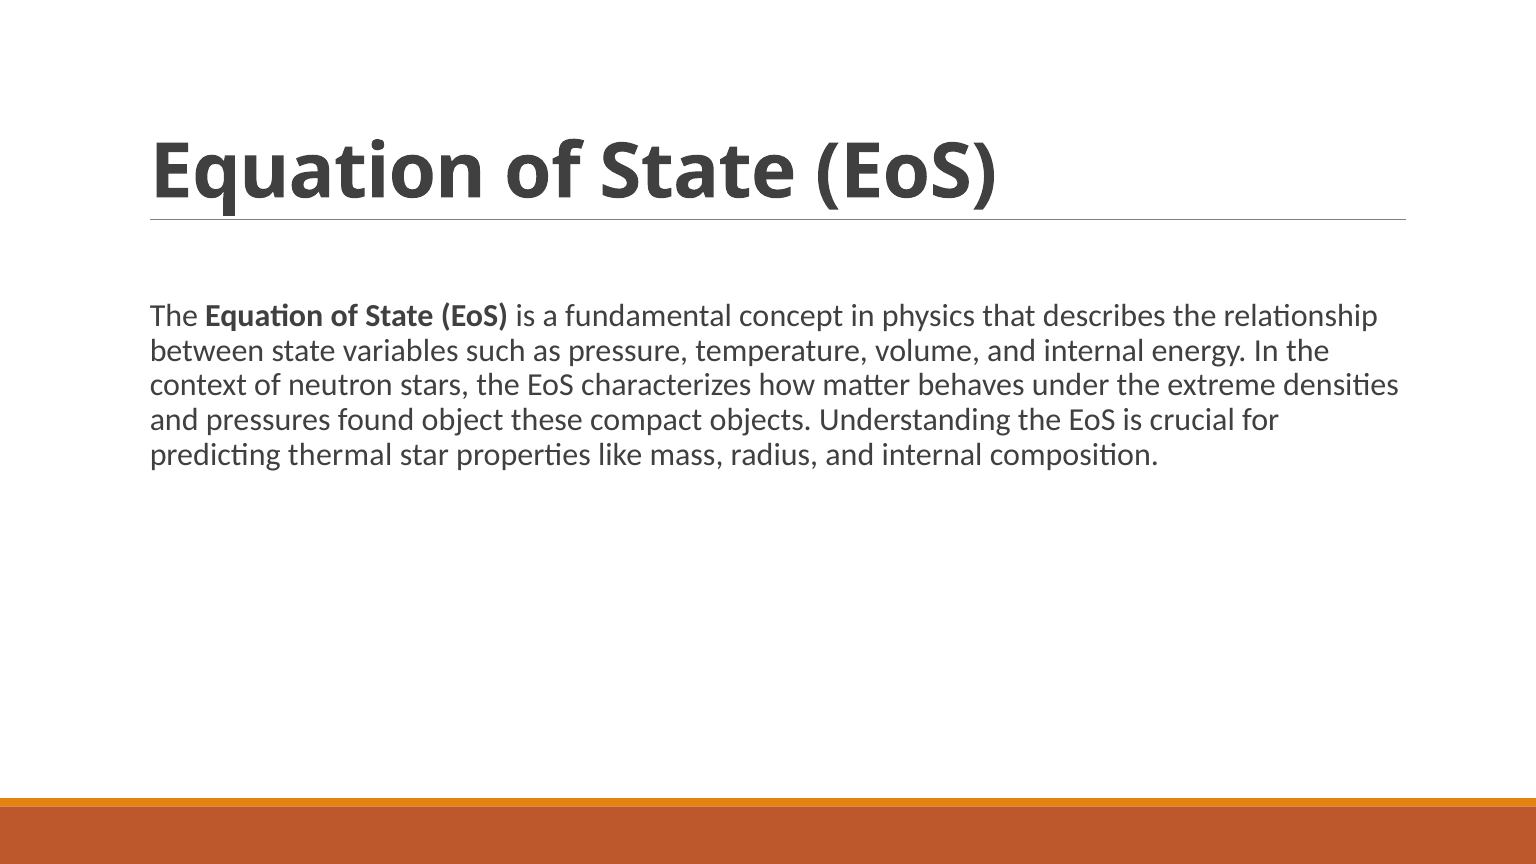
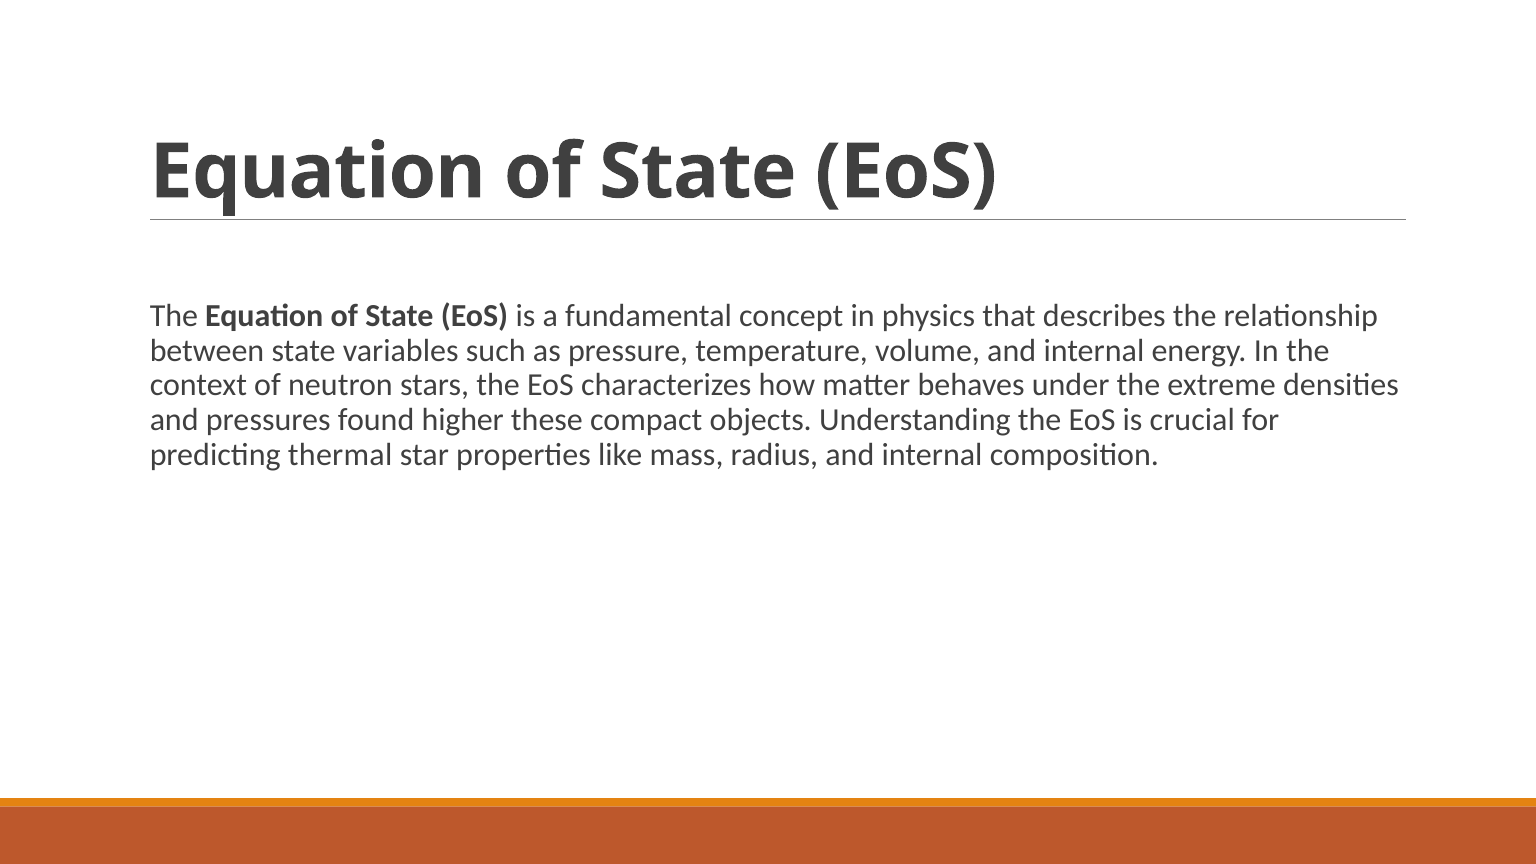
object: object -> higher
